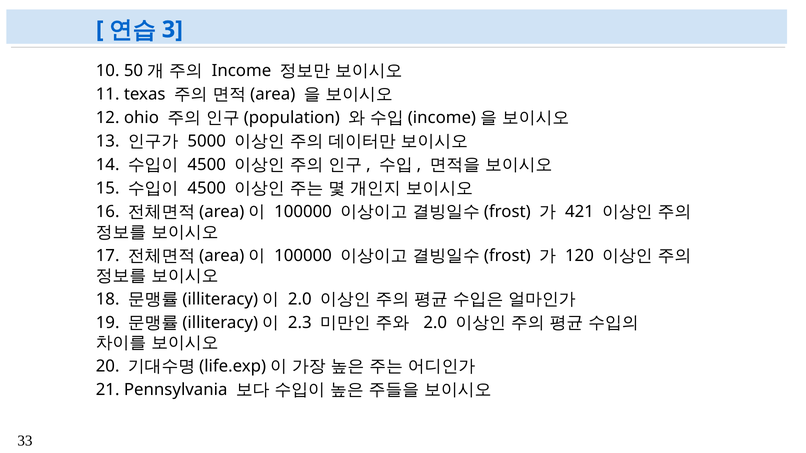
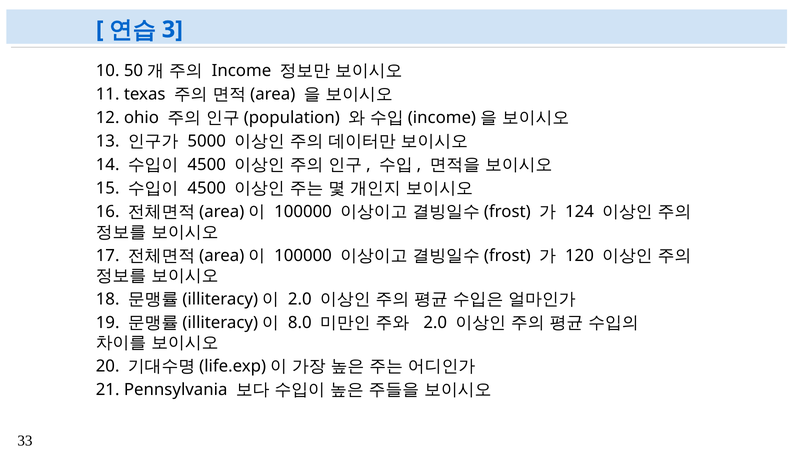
421: 421 -> 124
2.3: 2.3 -> 8.0
